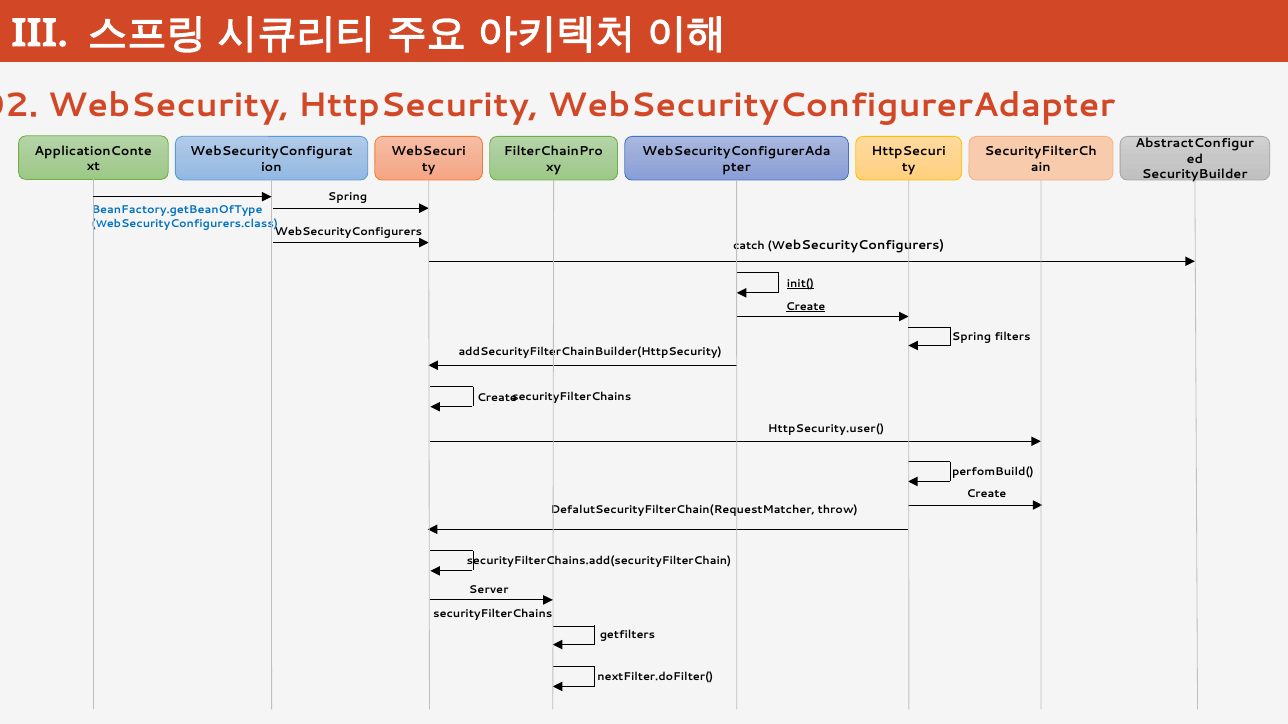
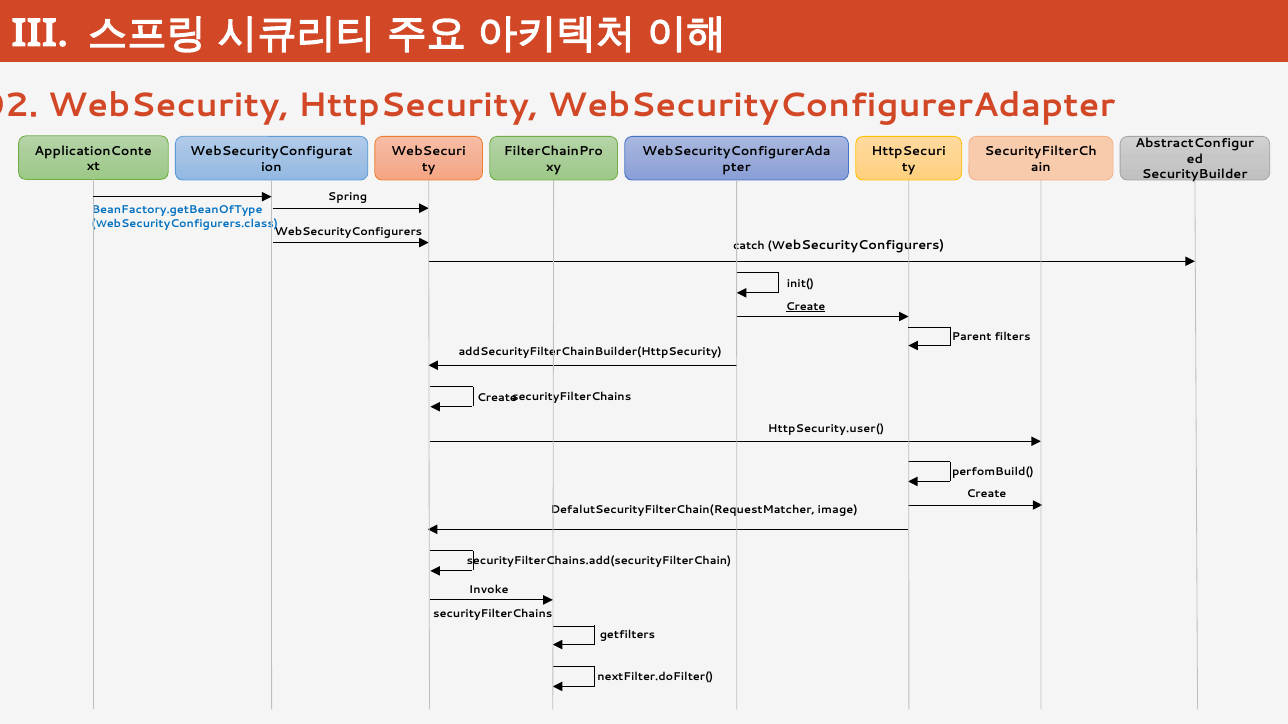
init( underline: present -> none
Spring at (972, 337): Spring -> Parent
throw: throw -> image
Server: Server -> Invoke
